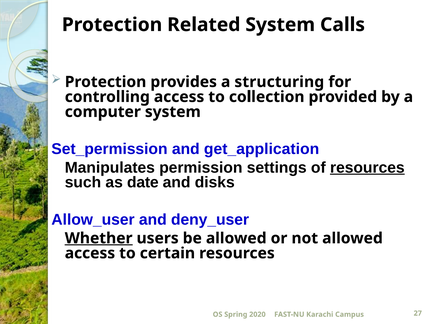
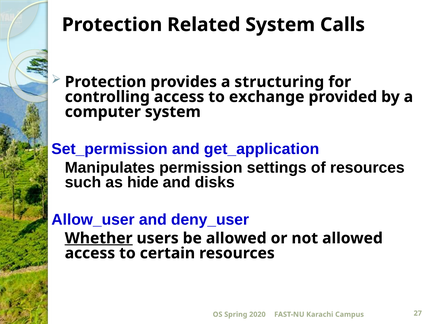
collection: collection -> exchange
resources at (367, 168) underline: present -> none
date: date -> hide
